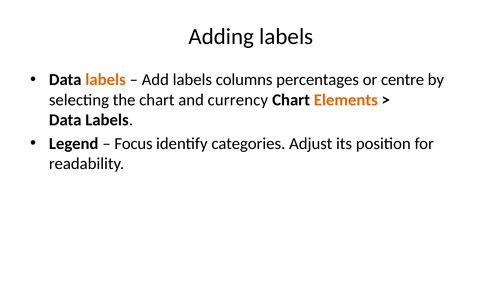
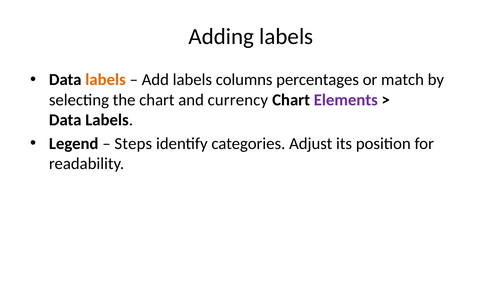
centre: centre -> match
Elements colour: orange -> purple
Focus: Focus -> Steps
